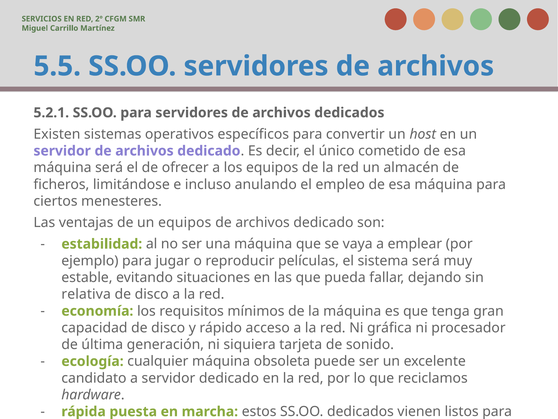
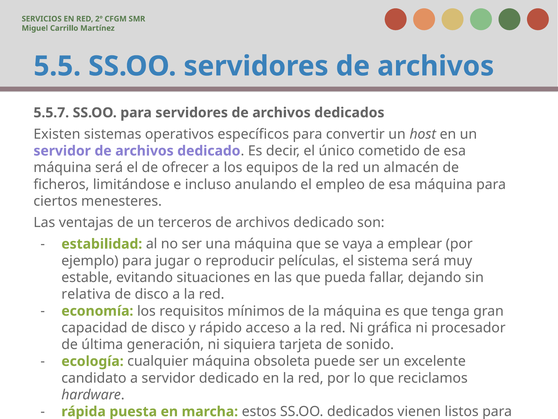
5.2.1: 5.2.1 -> 5.5.7
un equipos: equipos -> terceros
